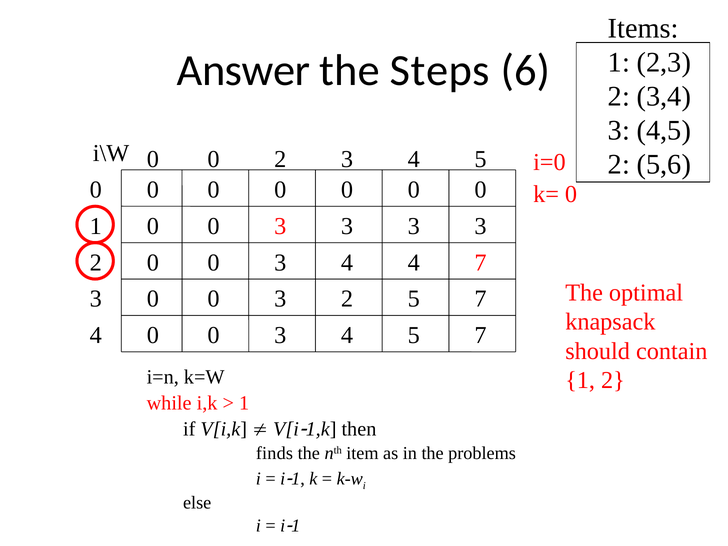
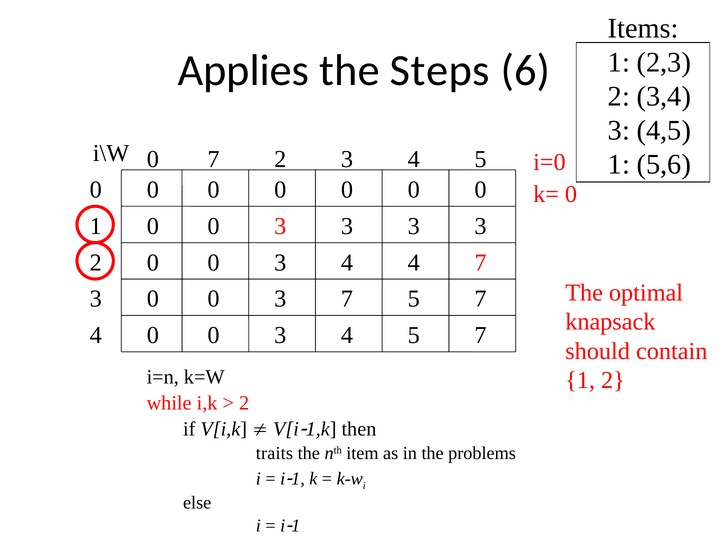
Answer: Answer -> Applies
0 at (214, 159): 0 -> 7
2 at (619, 165): 2 -> 1
3 2: 2 -> 7
1 at (244, 403): 1 -> 2
finds: finds -> traits
